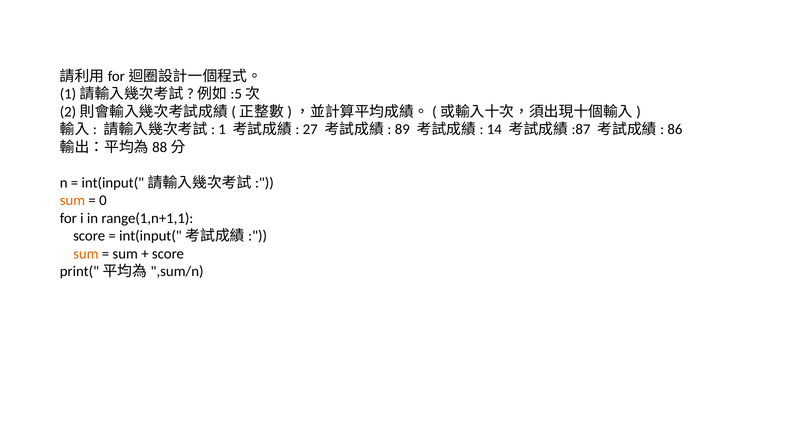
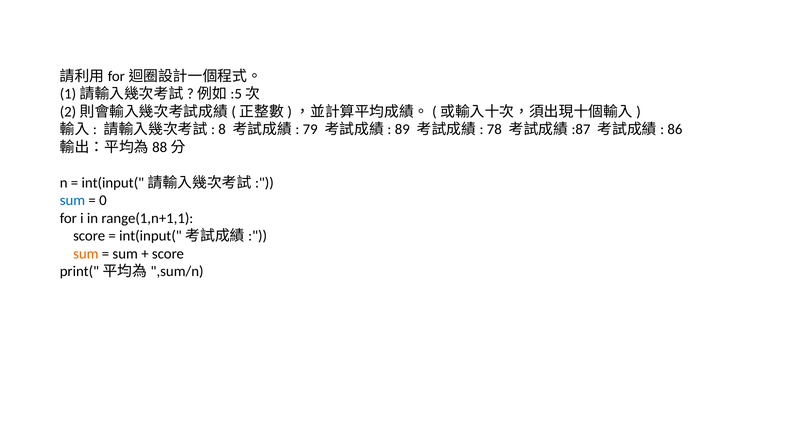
1: 1 -> 8
27: 27 -> 79
14: 14 -> 78
sum at (72, 201) colour: orange -> blue
